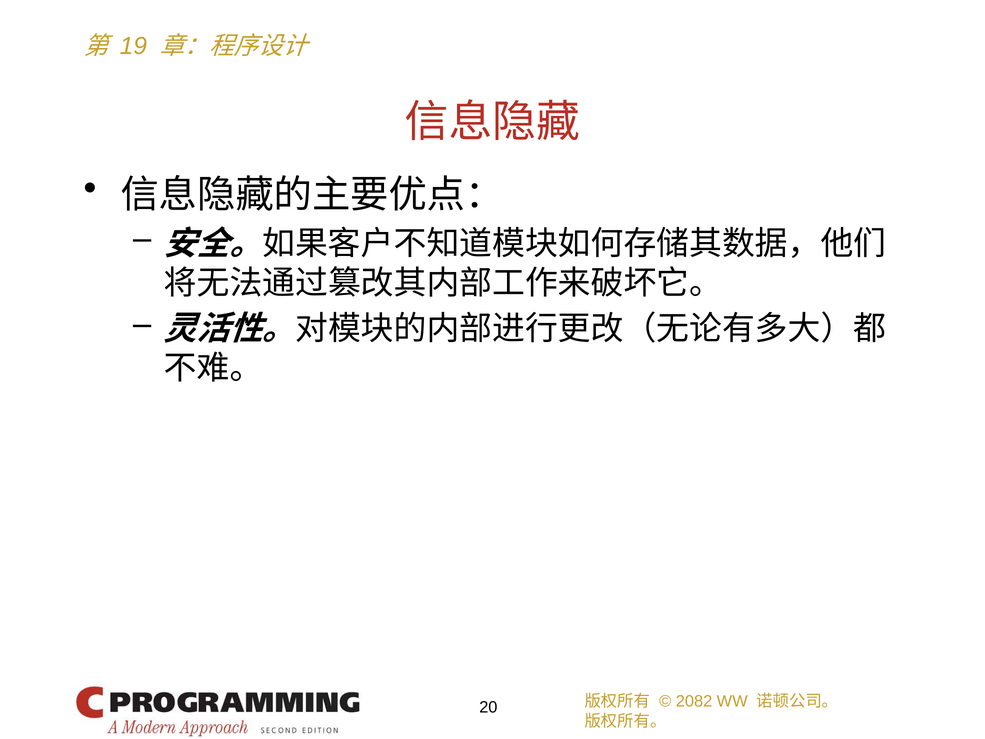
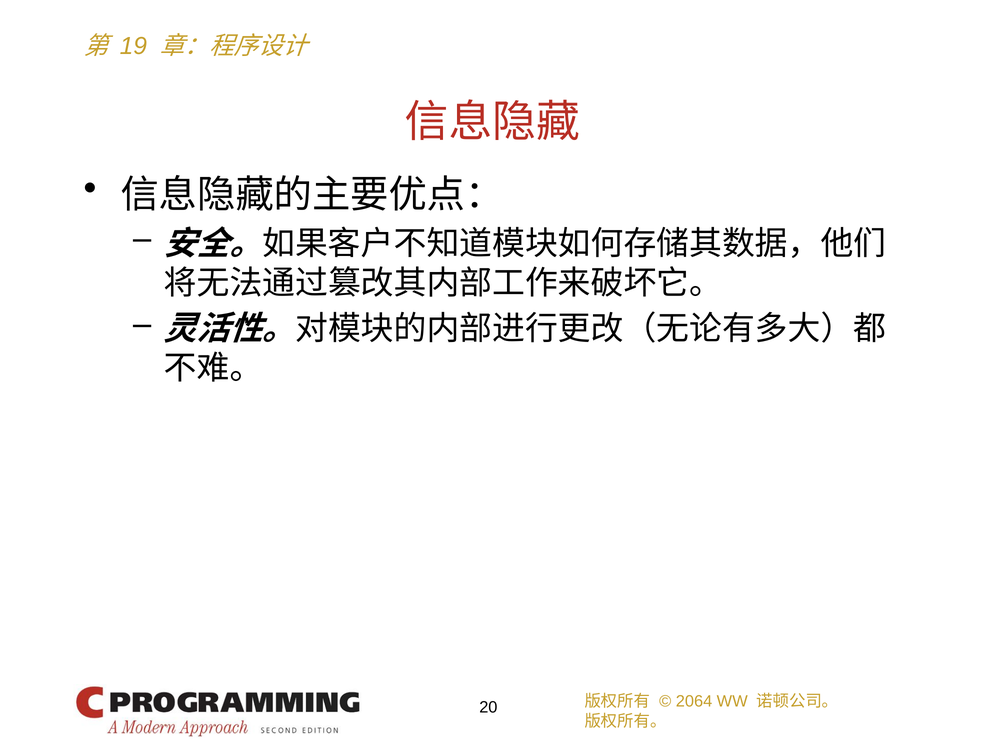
2082: 2082 -> 2064
